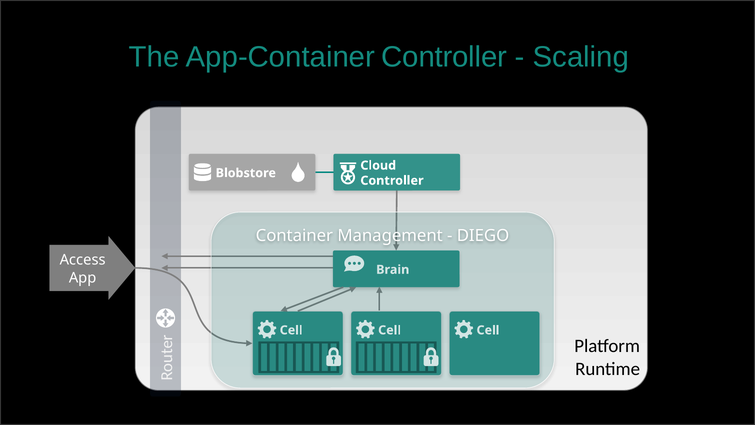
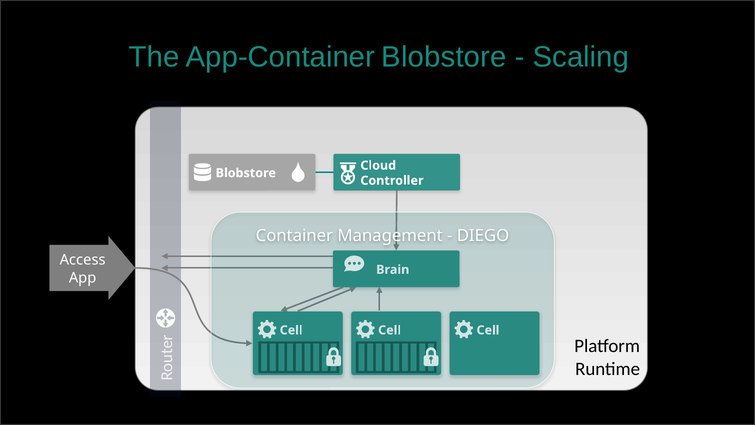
App-Container Controller: Controller -> Blobstore
